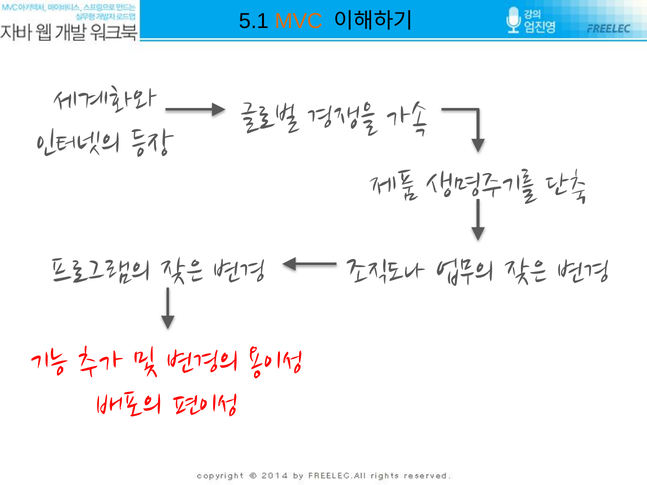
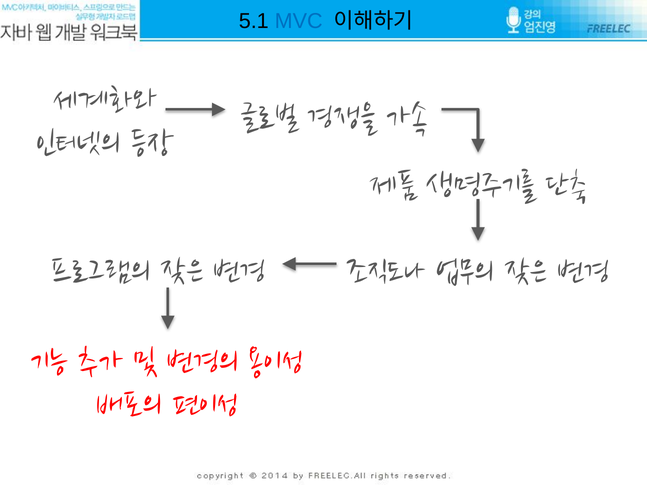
MVC colour: orange -> blue
